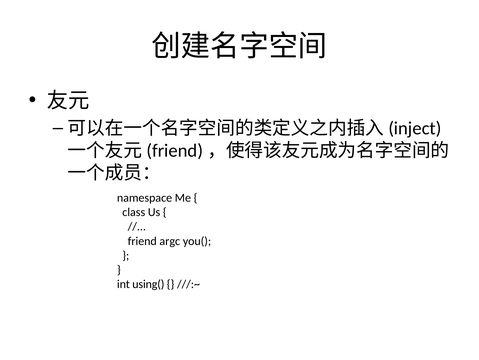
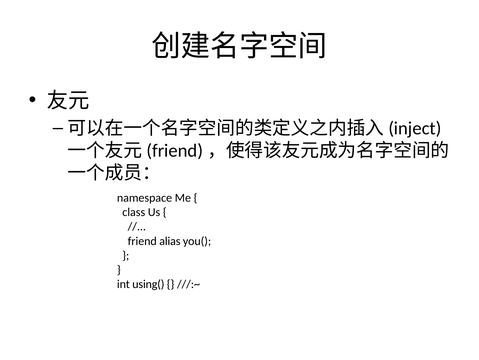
argc: argc -> alias
